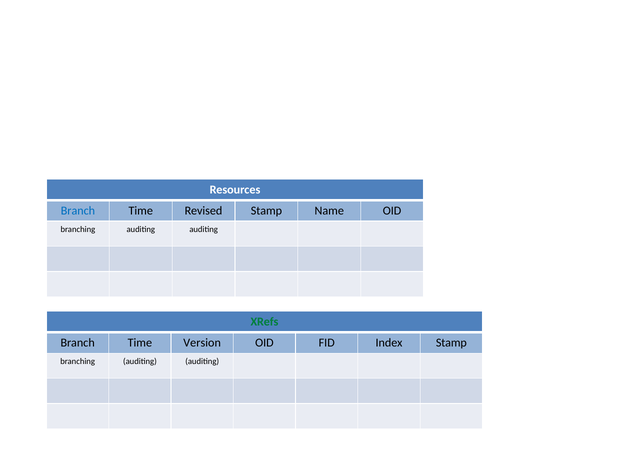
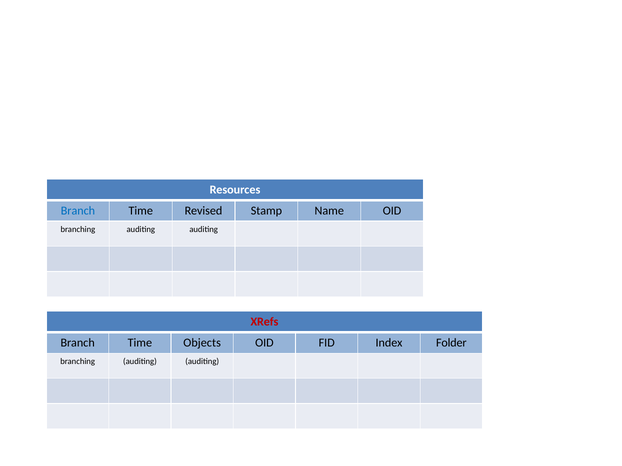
XRefs colour: green -> red
Version: Version -> Objects
Index Stamp: Stamp -> Folder
